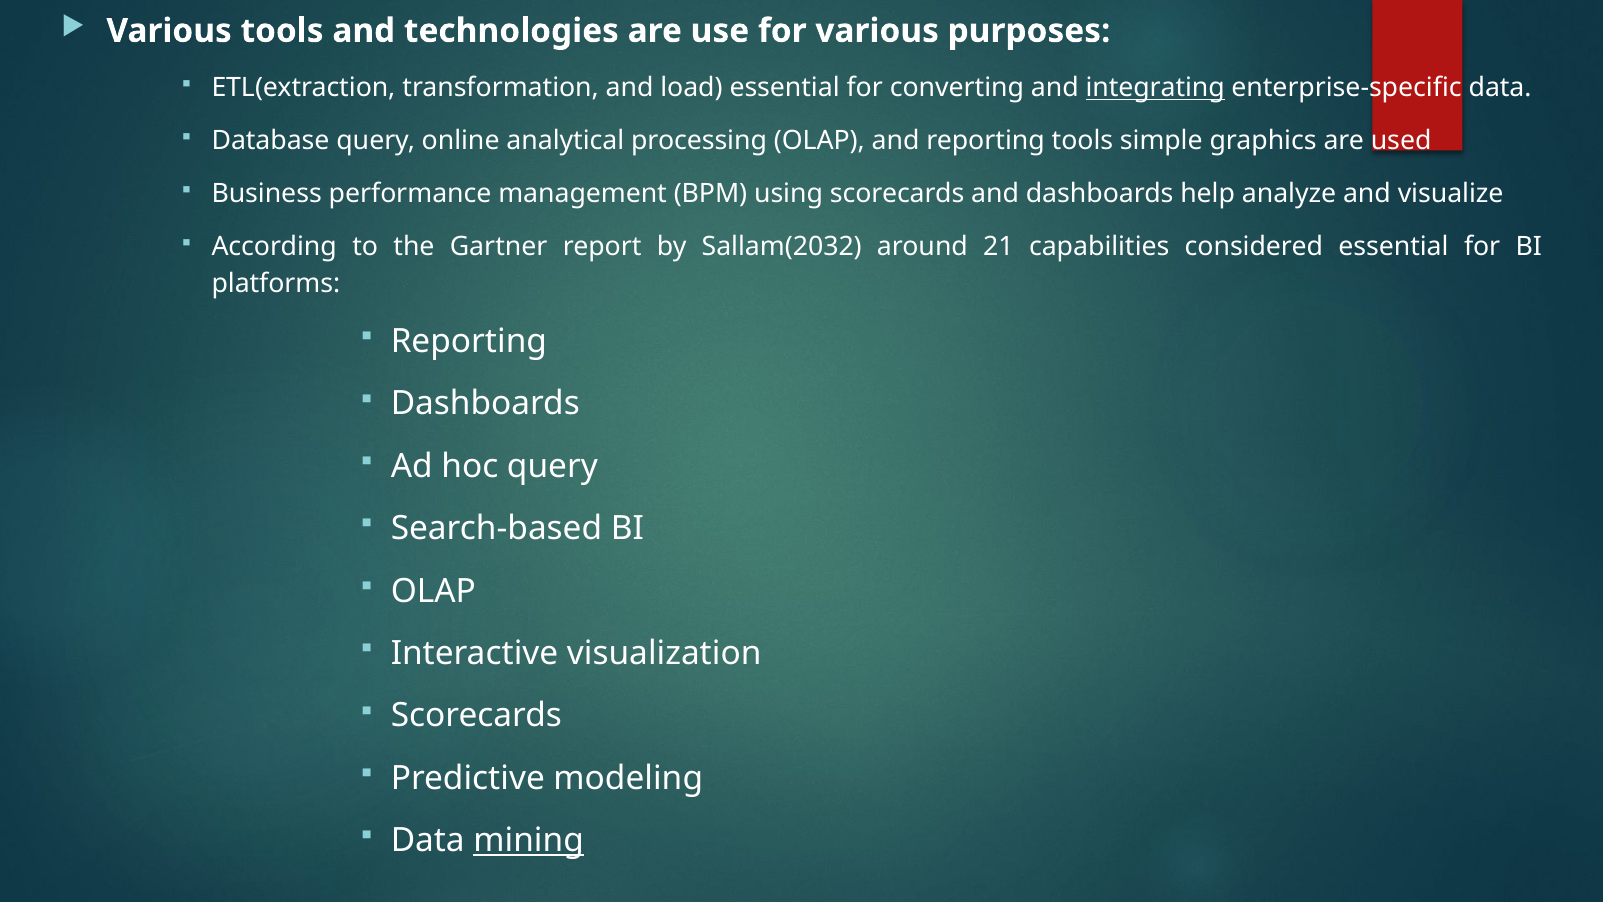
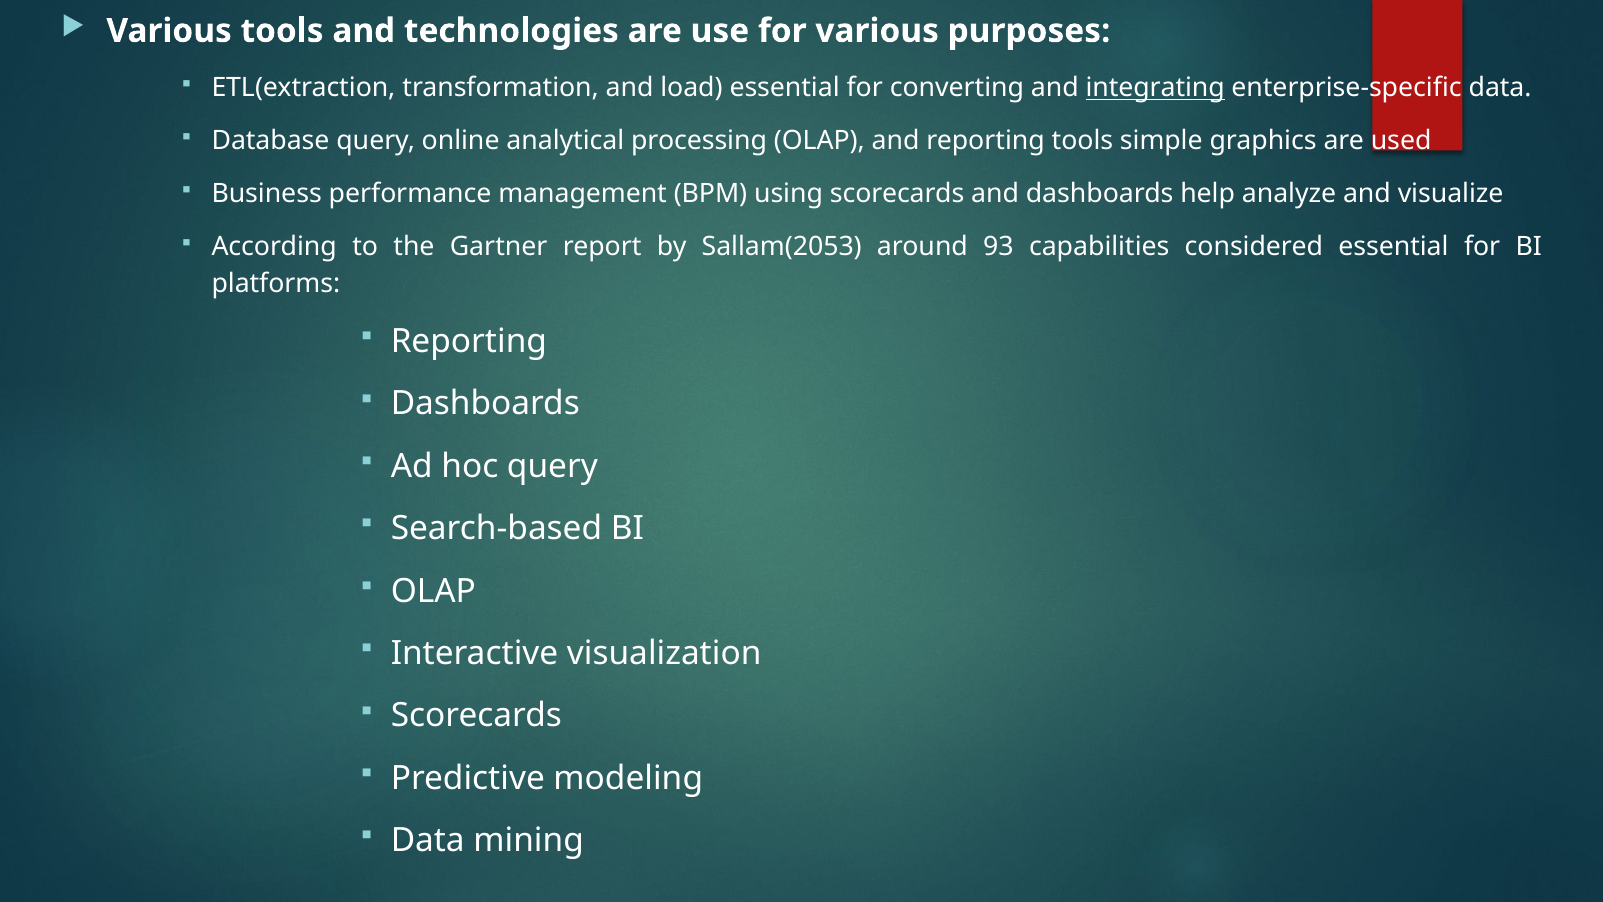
Sallam(2032: Sallam(2032 -> Sallam(2053
21: 21 -> 93
mining underline: present -> none
